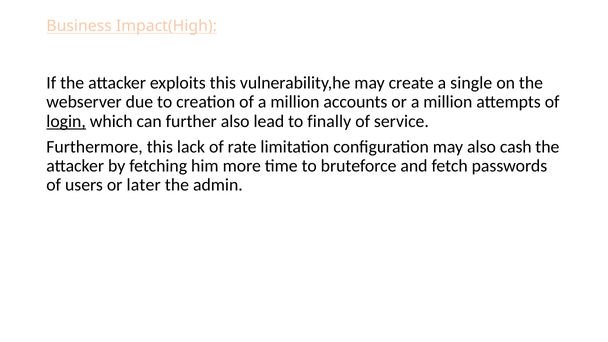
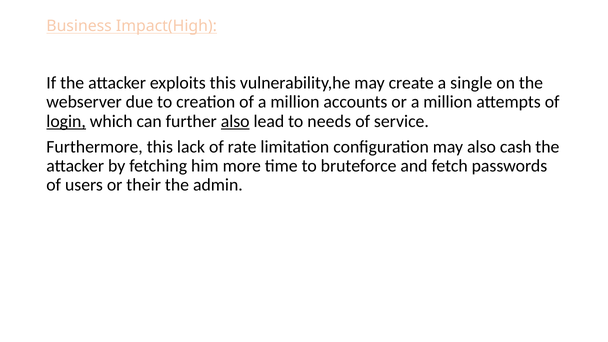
also at (235, 121) underline: none -> present
finally: finally -> needs
later: later -> their
